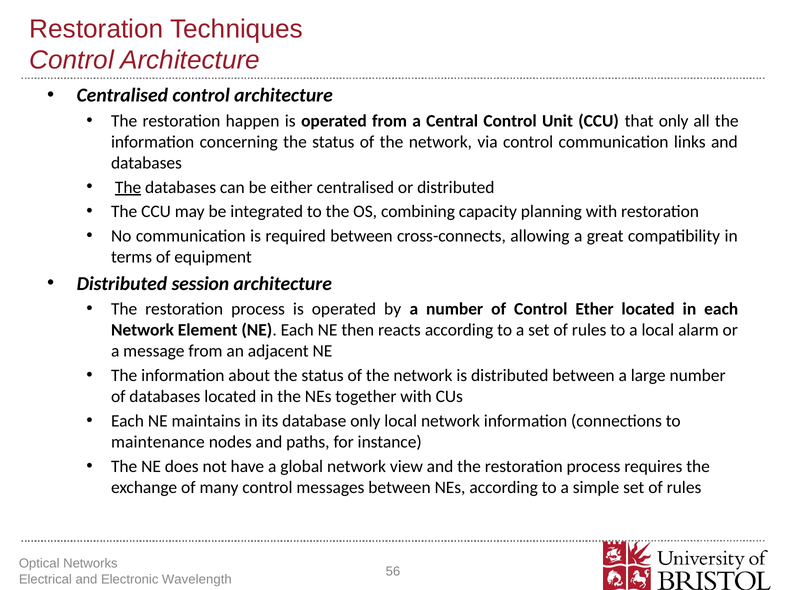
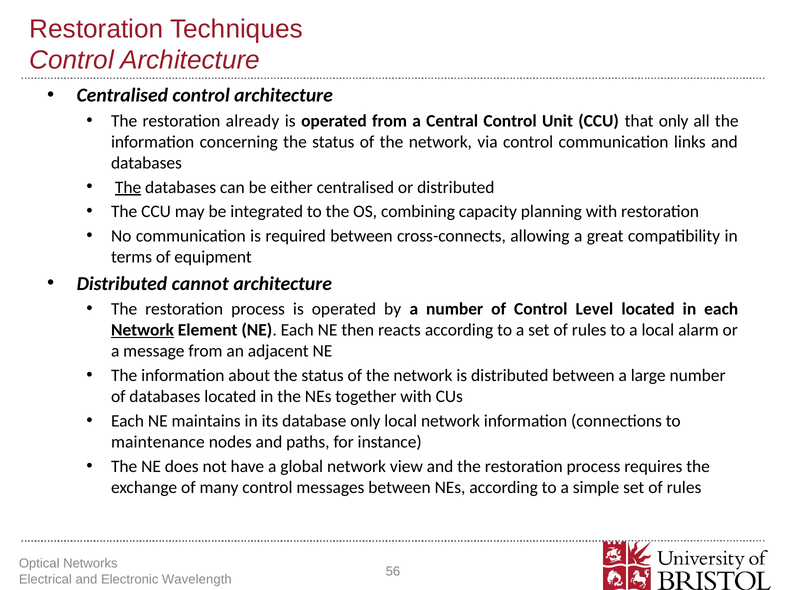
happen: happen -> already
session: session -> cannot
Ether: Ether -> Level
Network at (142, 330) underline: none -> present
